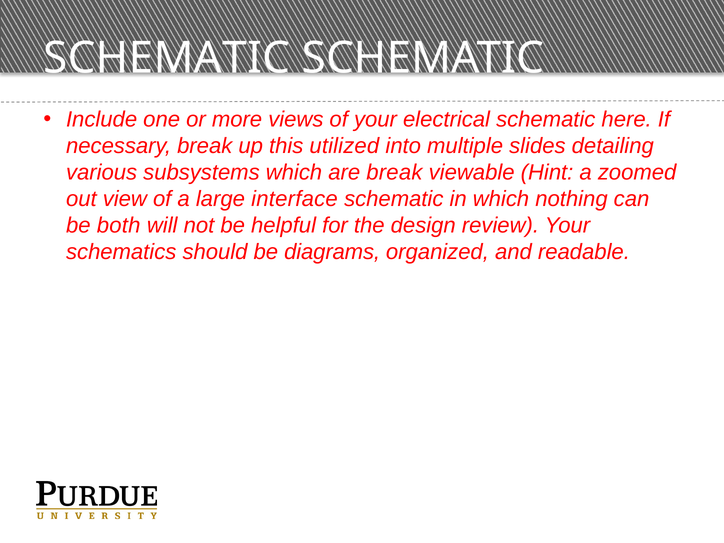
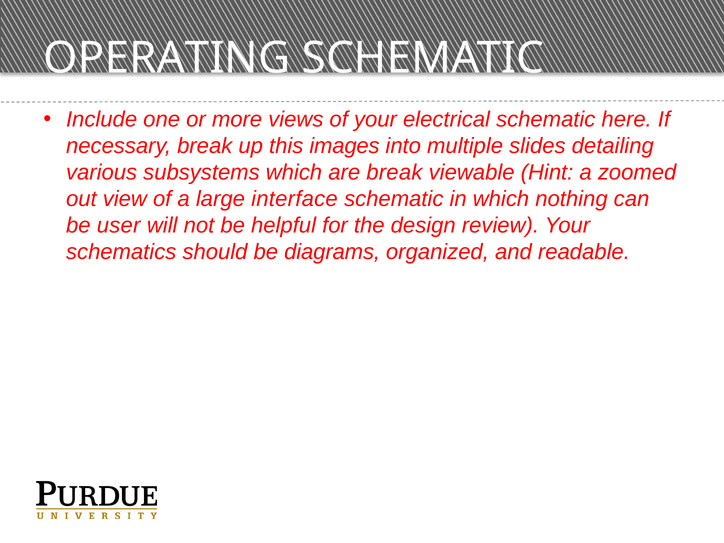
SCHEMATIC at (167, 58): SCHEMATIC -> OPERATING
utilized: utilized -> images
both: both -> user
